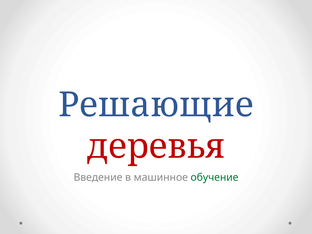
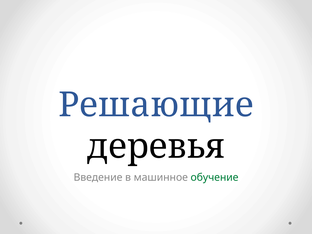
деревья colour: red -> black
